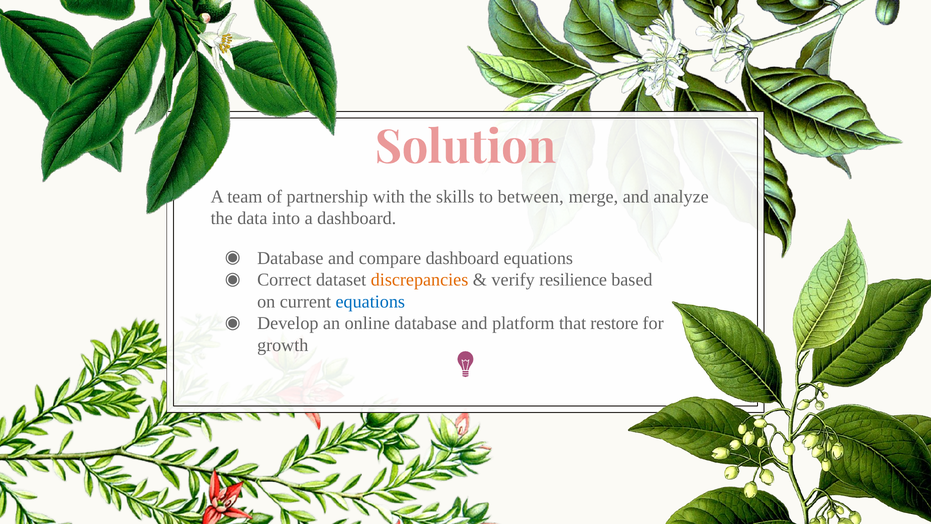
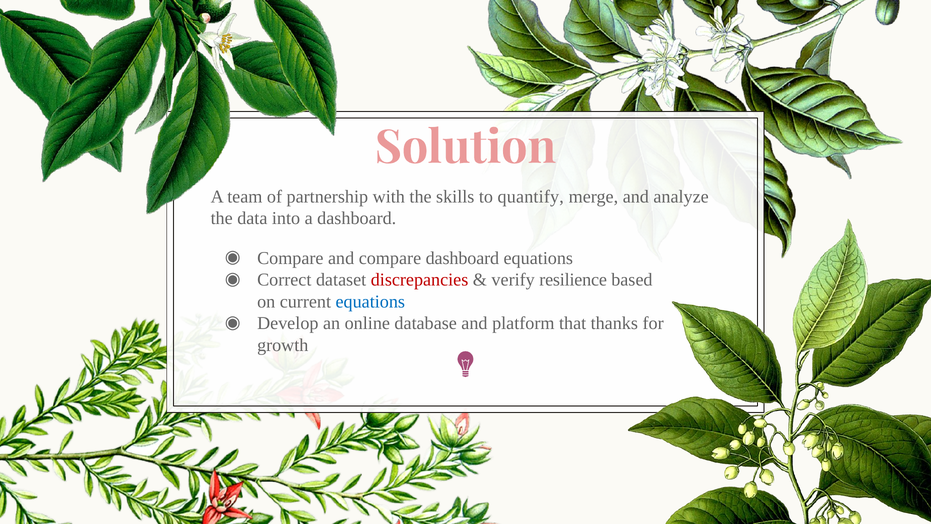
between: between -> quantify
Database at (290, 258): Database -> Compare
discrepancies colour: orange -> red
restore: restore -> thanks
